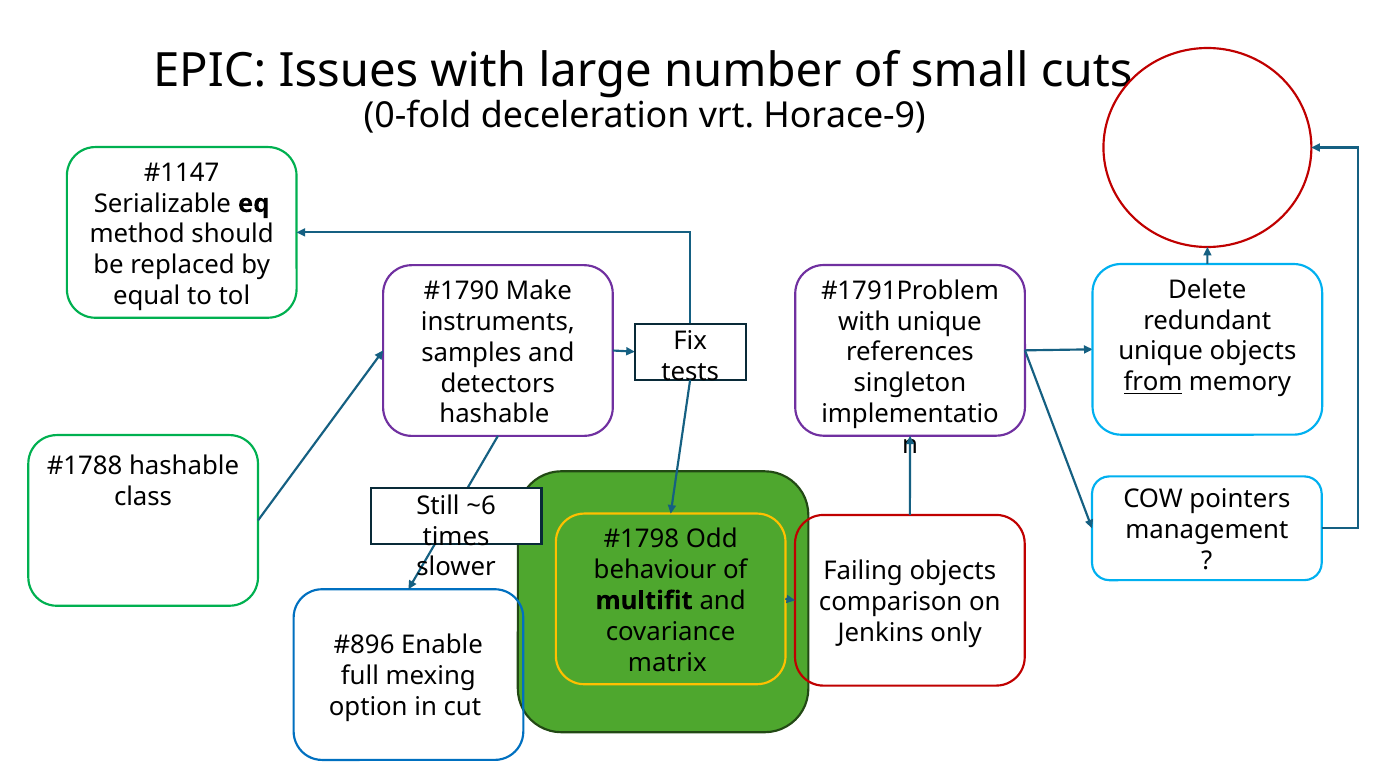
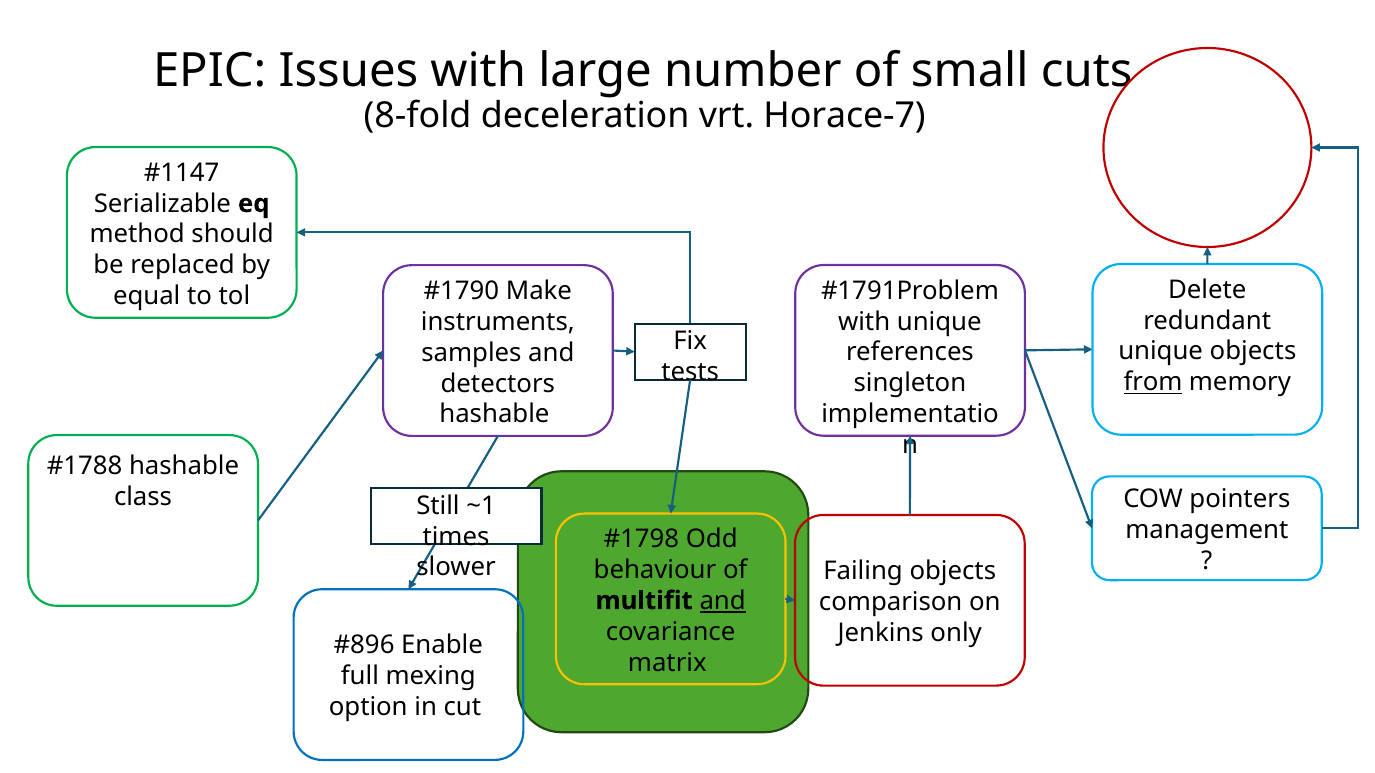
0-fold: 0-fold -> 8-fold
Horace-9: Horace-9 -> Horace-7
~6: ~6 -> ~1
and at (723, 601) underline: none -> present
